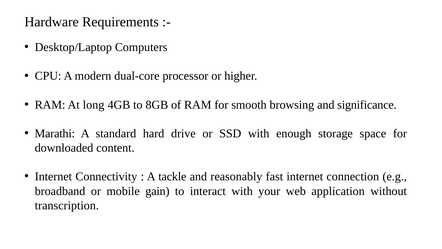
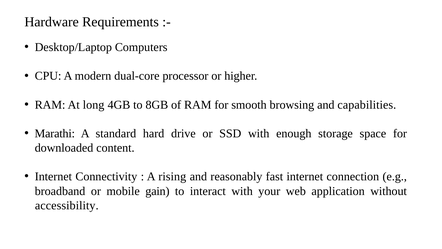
significance: significance -> capabilities
tackle: tackle -> rising
transcription: transcription -> accessibility
